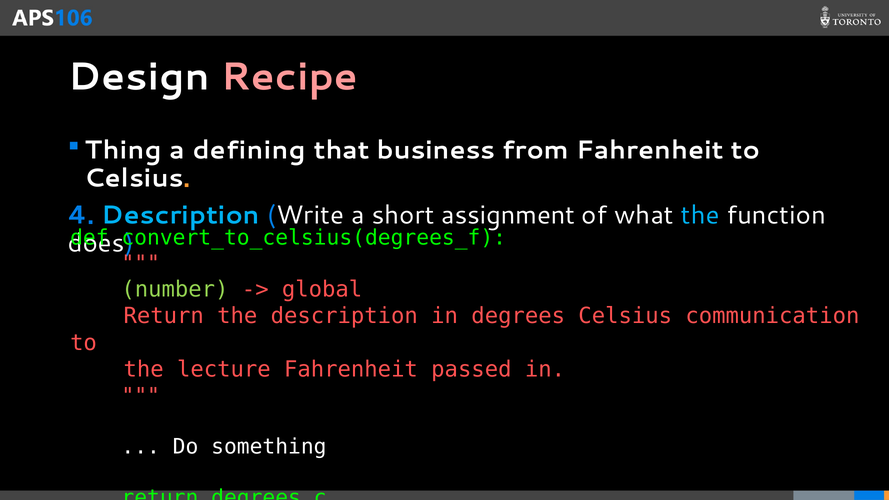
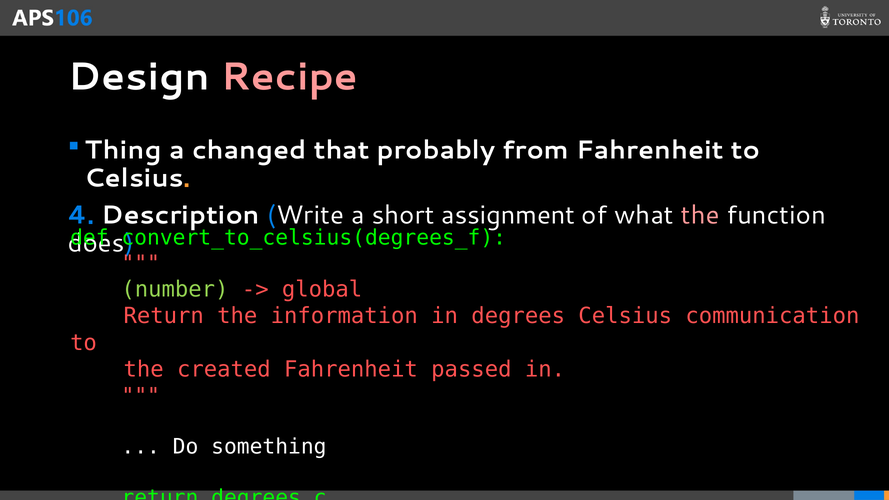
defining: defining -> changed
business: business -> probably
Description at (181, 215) colour: light blue -> white
the at (700, 215) colour: light blue -> pink
the description: description -> information
lecture: lecture -> created
